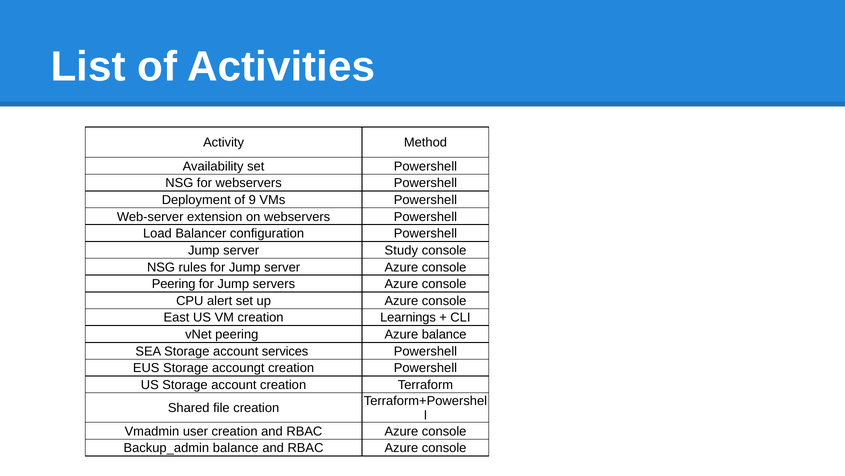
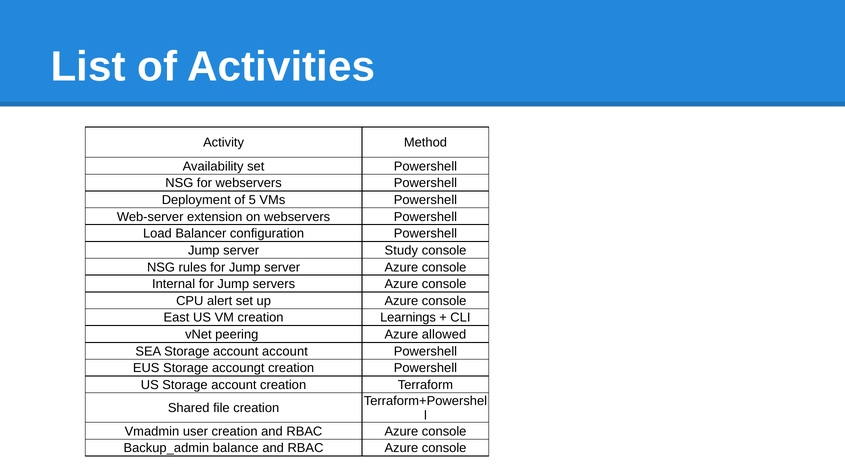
9: 9 -> 5
Peering at (174, 284): Peering -> Internal
Azure balance: balance -> allowed
account services: services -> account
